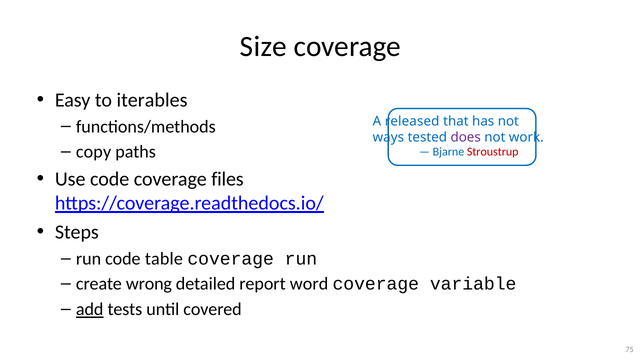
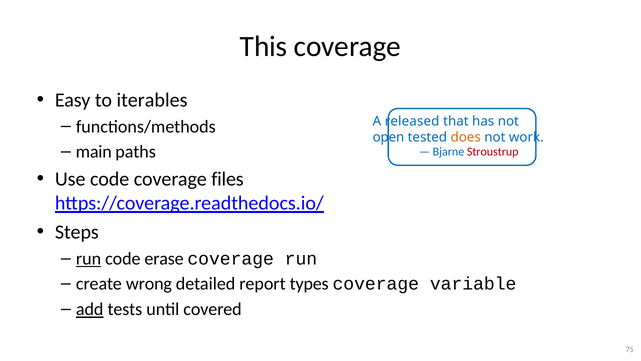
Size: Size -> This
ways: ways -> open
does colour: purple -> orange
copy: copy -> main
run at (89, 258) underline: none -> present
table: table -> erase
word: word -> types
